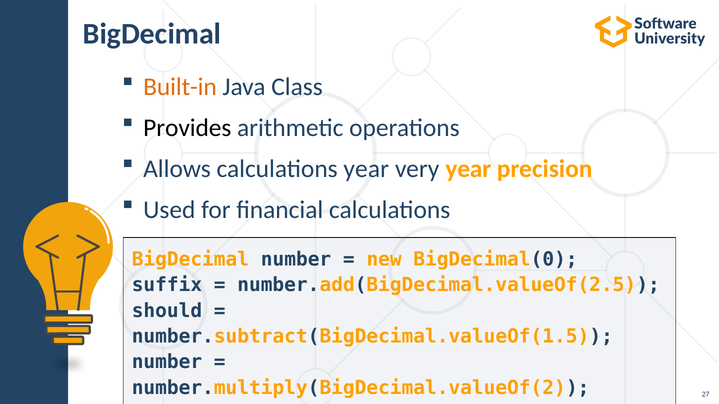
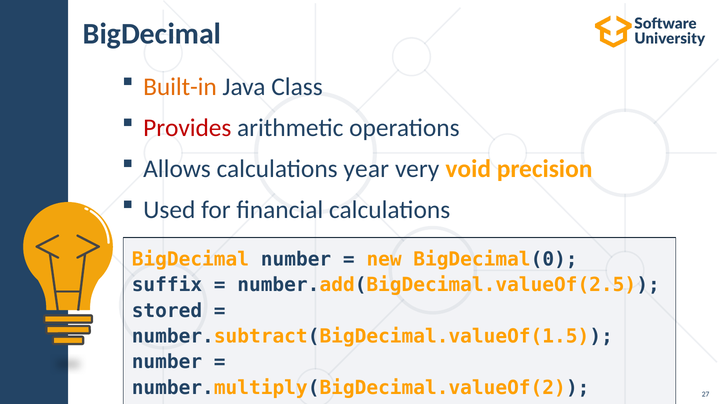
Provides colour: black -> red
very year: year -> void
should: should -> stored
